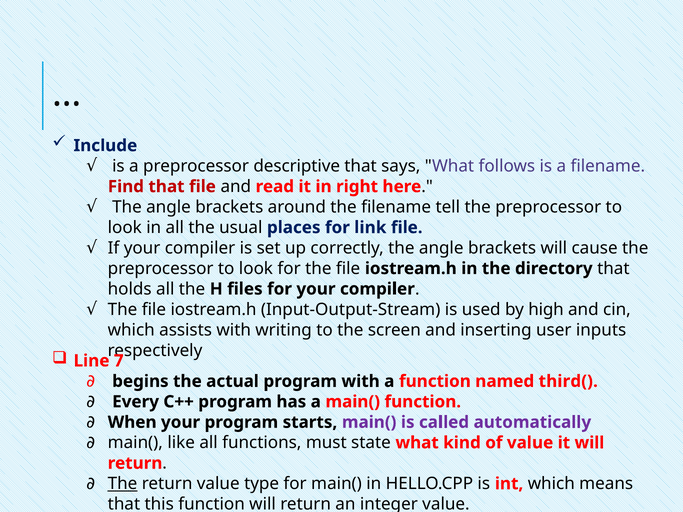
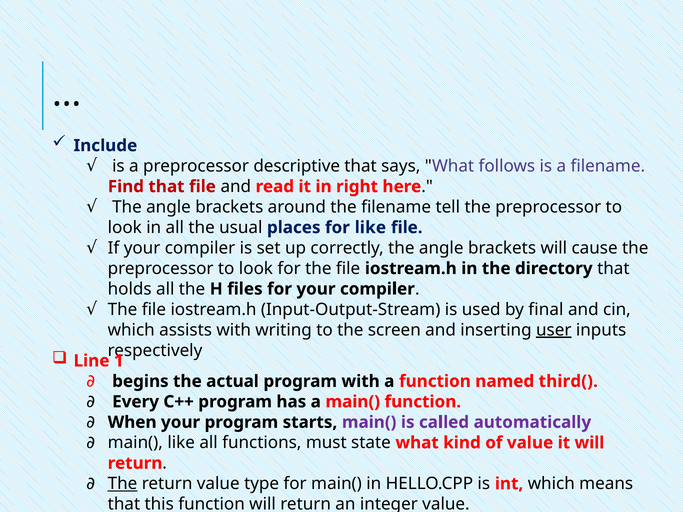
for link: link -> like
high: high -> final
user underline: none -> present
7: 7 -> 1
